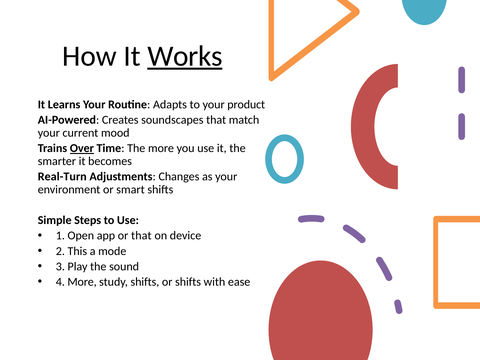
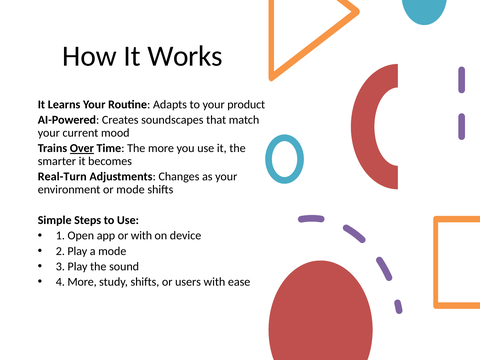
Works underline: present -> none
or smart: smart -> mode
or that: that -> with
2 This: This -> Play
or shifts: shifts -> users
